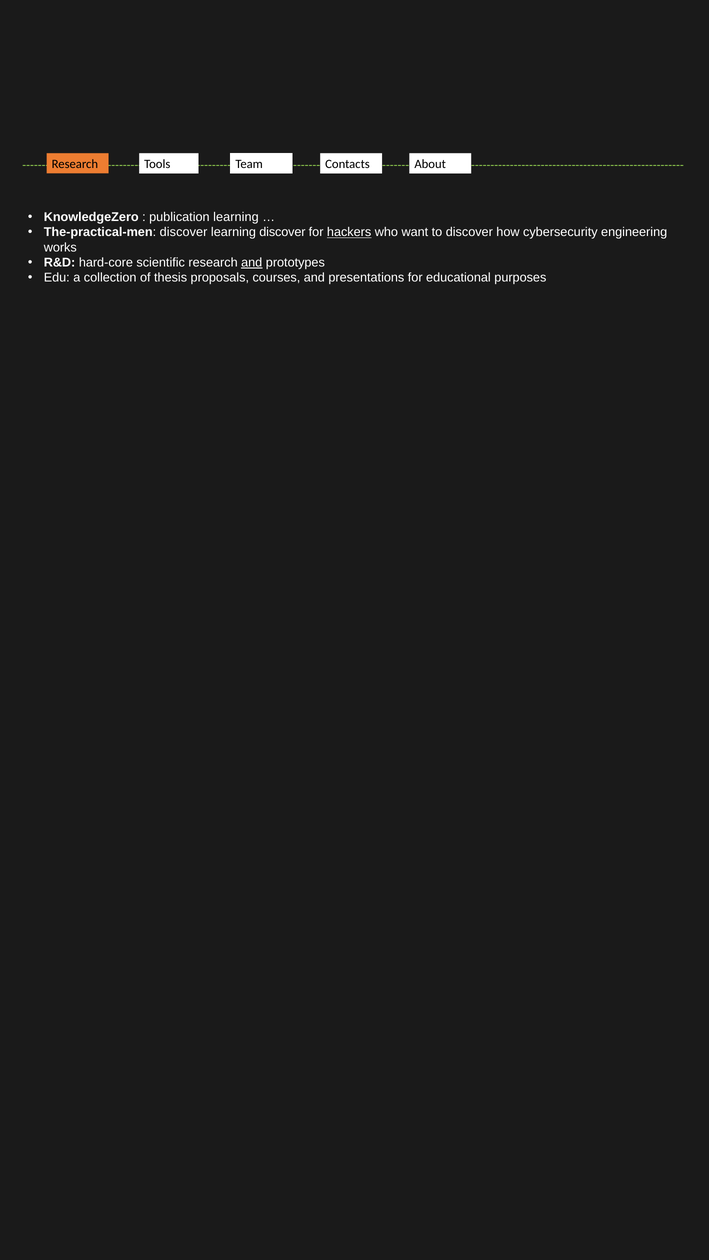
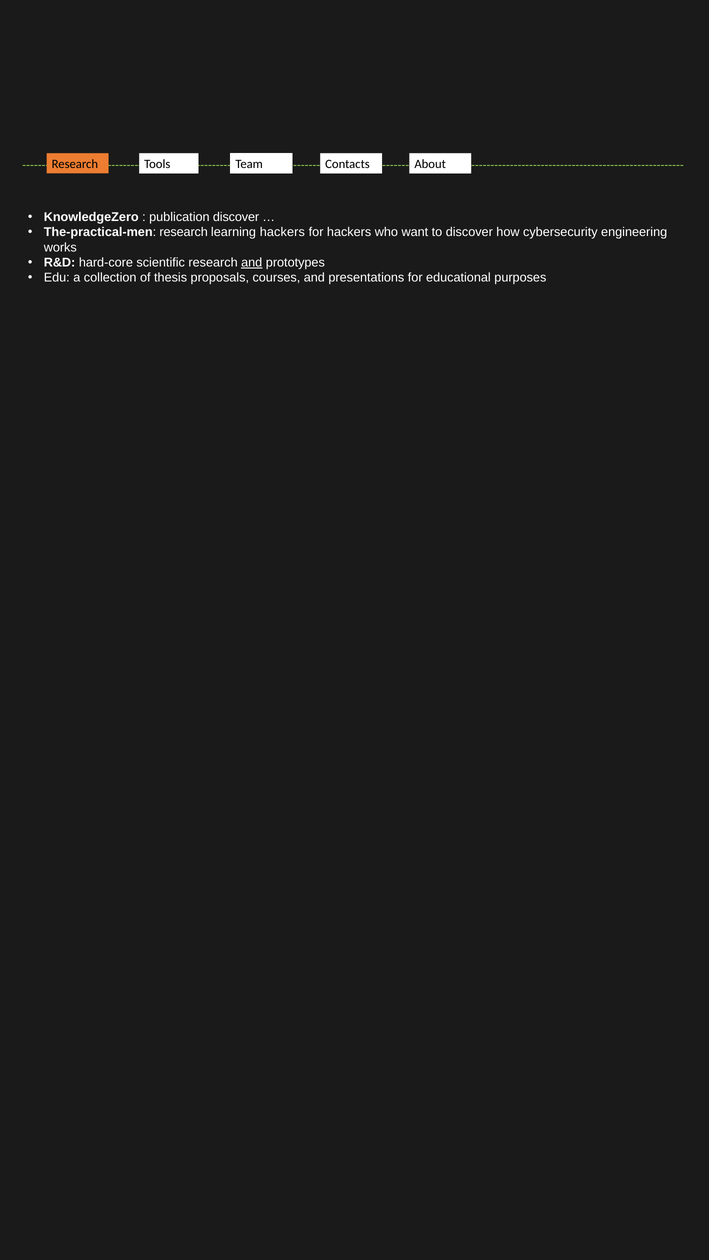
publication learning: learning -> discover
The-practical-men discover: discover -> research
learning discover: discover -> hackers
hackers at (349, 232) underline: present -> none
